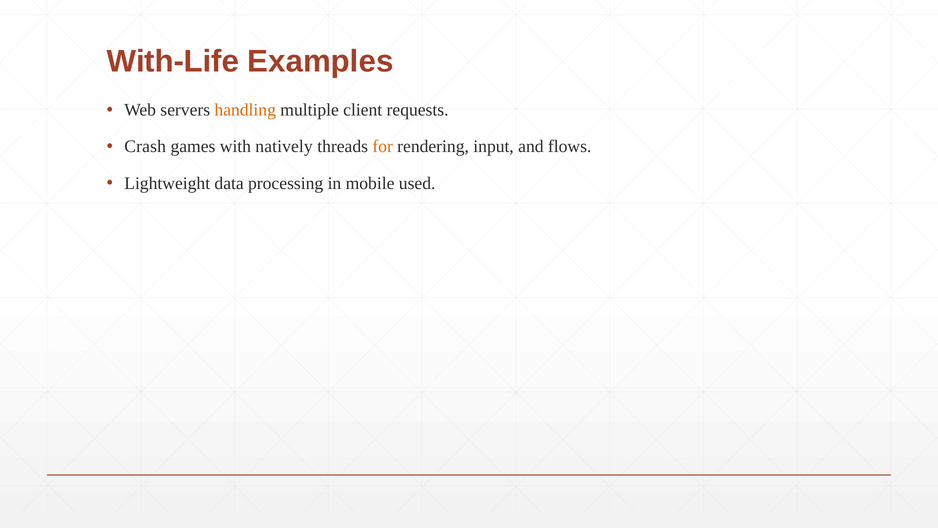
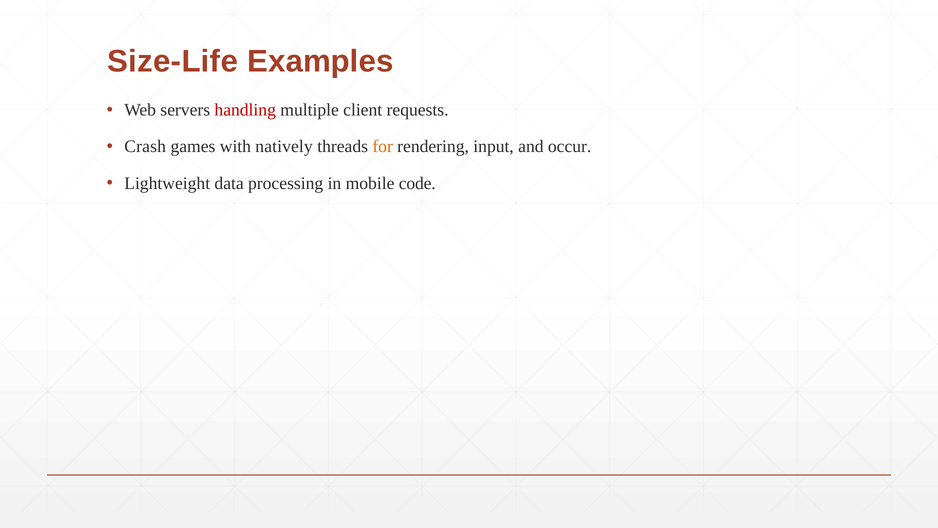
With-Life: With-Life -> Size-Life
handling colour: orange -> red
flows: flows -> occur
used: used -> code
